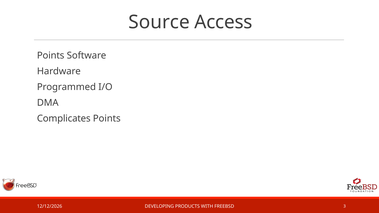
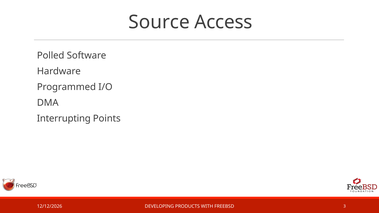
Points at (51, 56): Points -> Polled
Complicates: Complicates -> Interrupting
